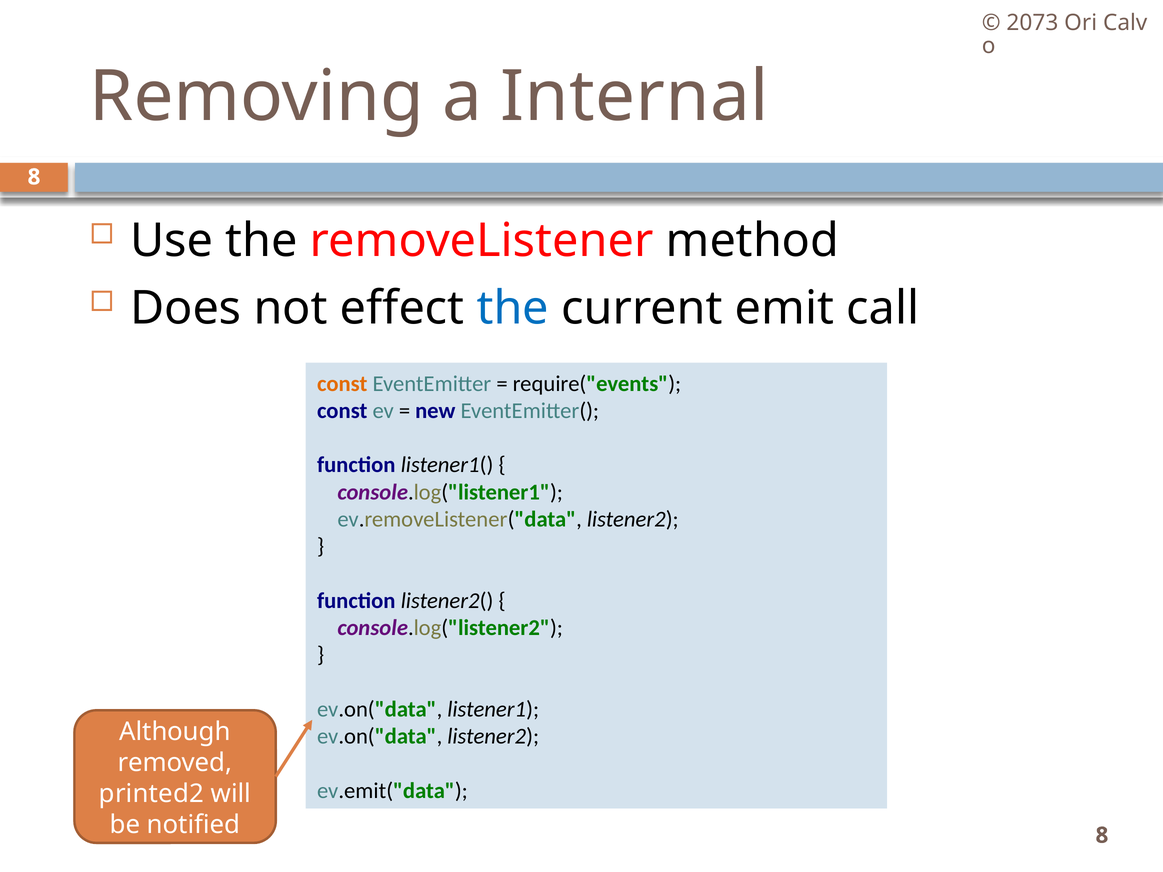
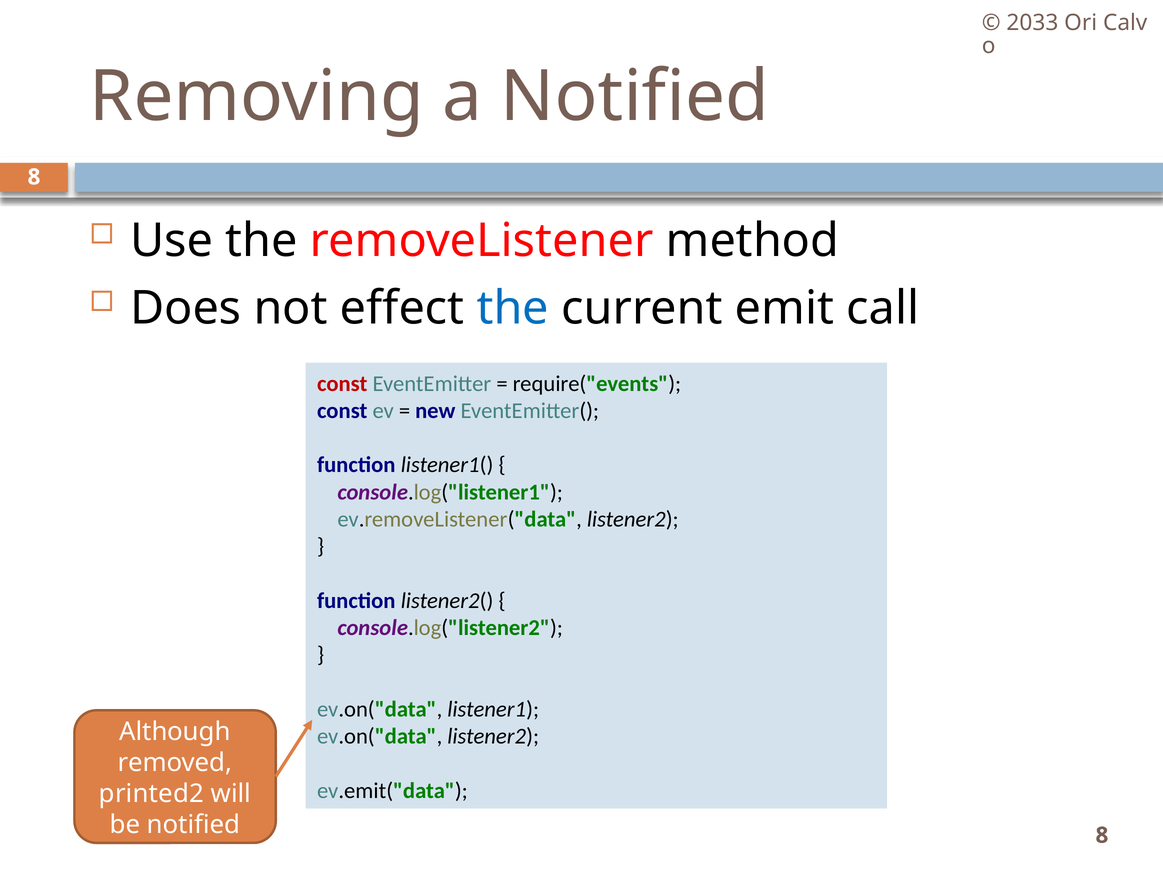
2073: 2073 -> 2033
a Internal: Internal -> Notified
const at (342, 384) colour: orange -> red
